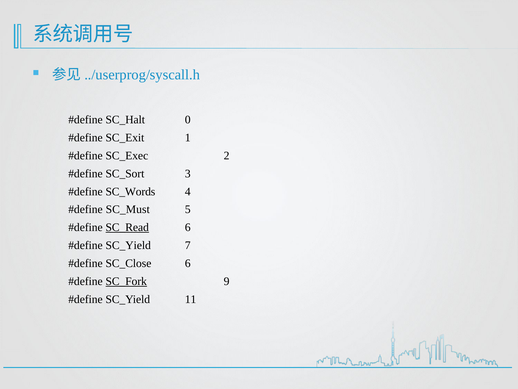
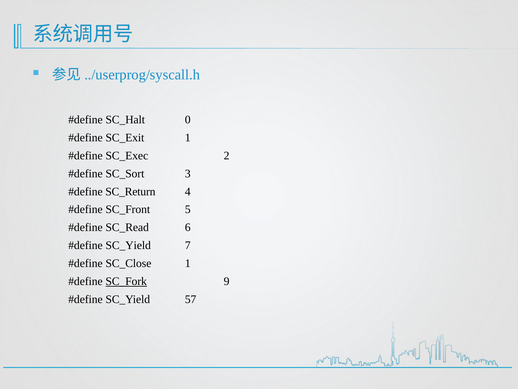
SC_Words: SC_Words -> SC_Return
SC_Must: SC_Must -> SC_Front
SC_Read underline: present -> none
SC_Close 6: 6 -> 1
11: 11 -> 57
